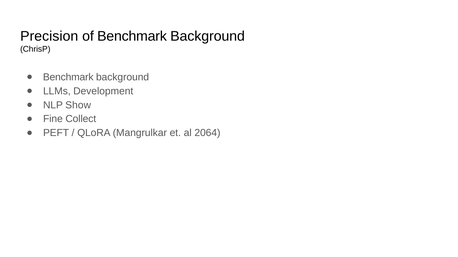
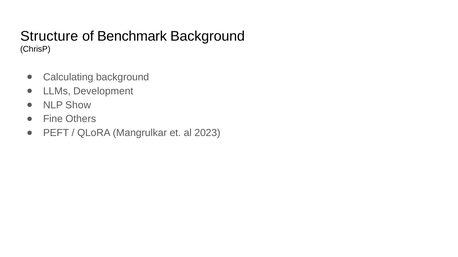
Precision: Precision -> Structure
Benchmark at (68, 77): Benchmark -> Calculating
Collect: Collect -> Others
2064: 2064 -> 2023
